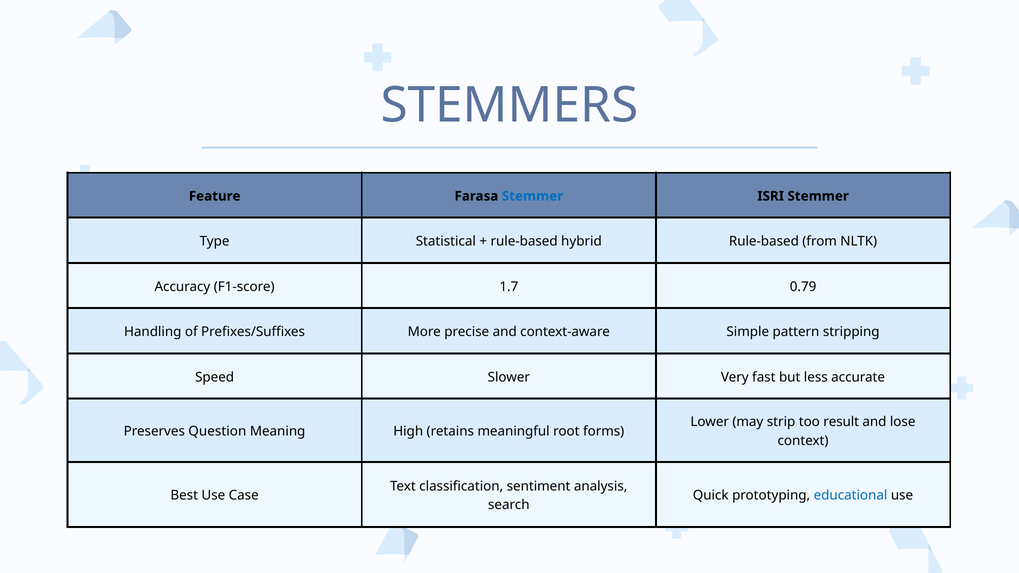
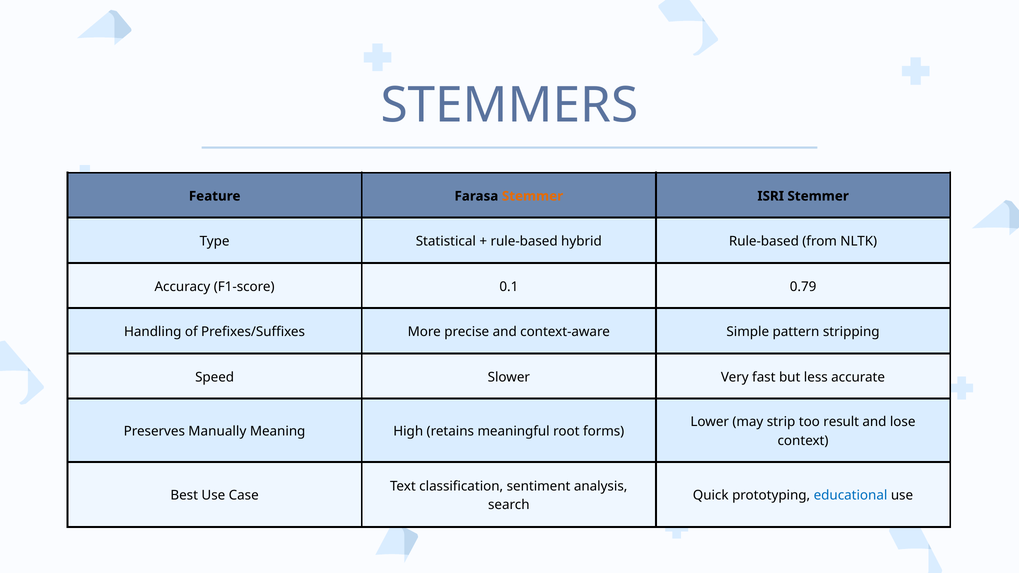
Stemmer at (532, 196) colour: blue -> orange
1.7: 1.7 -> 0.1
Question: Question -> Manually
